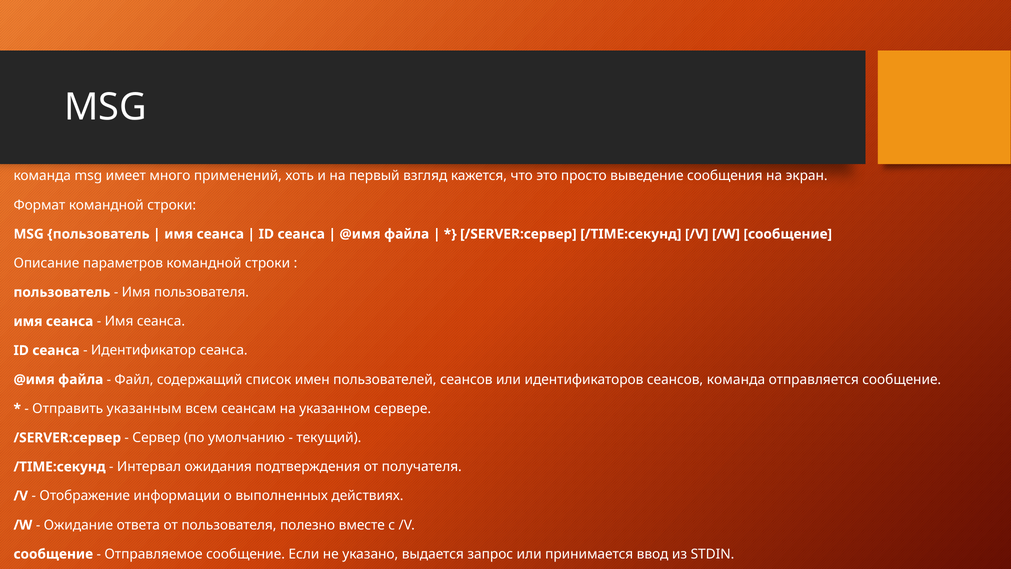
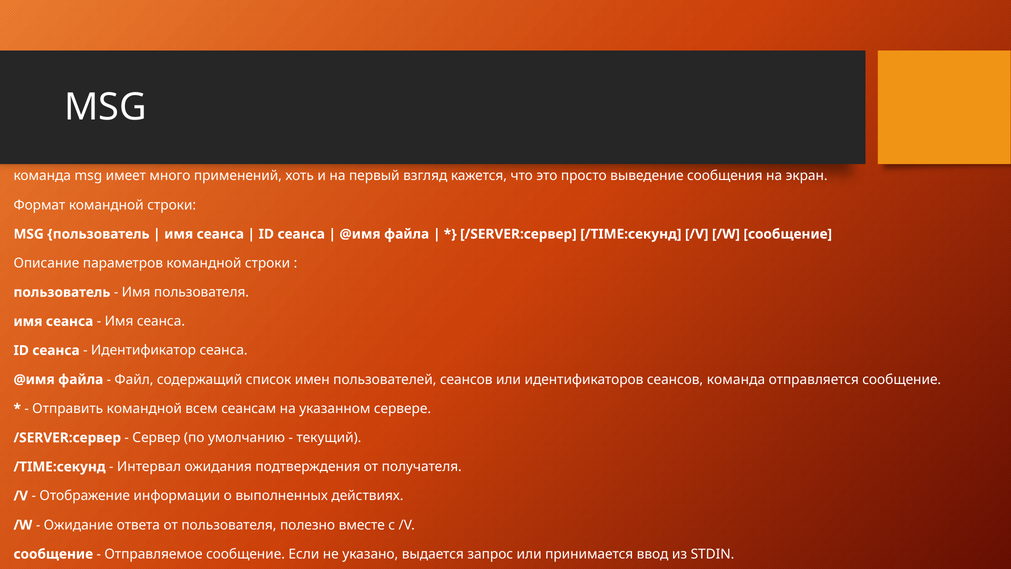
Отправить указанным: указанным -> командной
